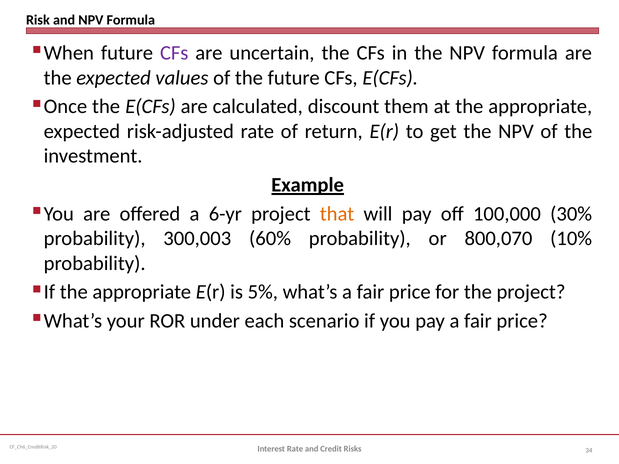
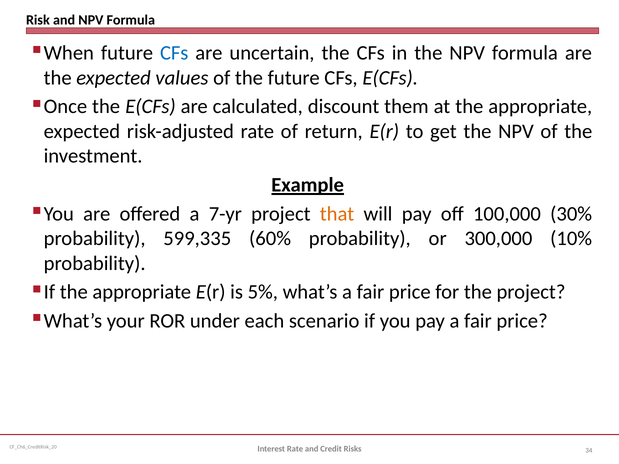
CFs at (174, 53) colour: purple -> blue
6-yr: 6-yr -> 7-yr
300,003: 300,003 -> 599,335
800,070: 800,070 -> 300,000
